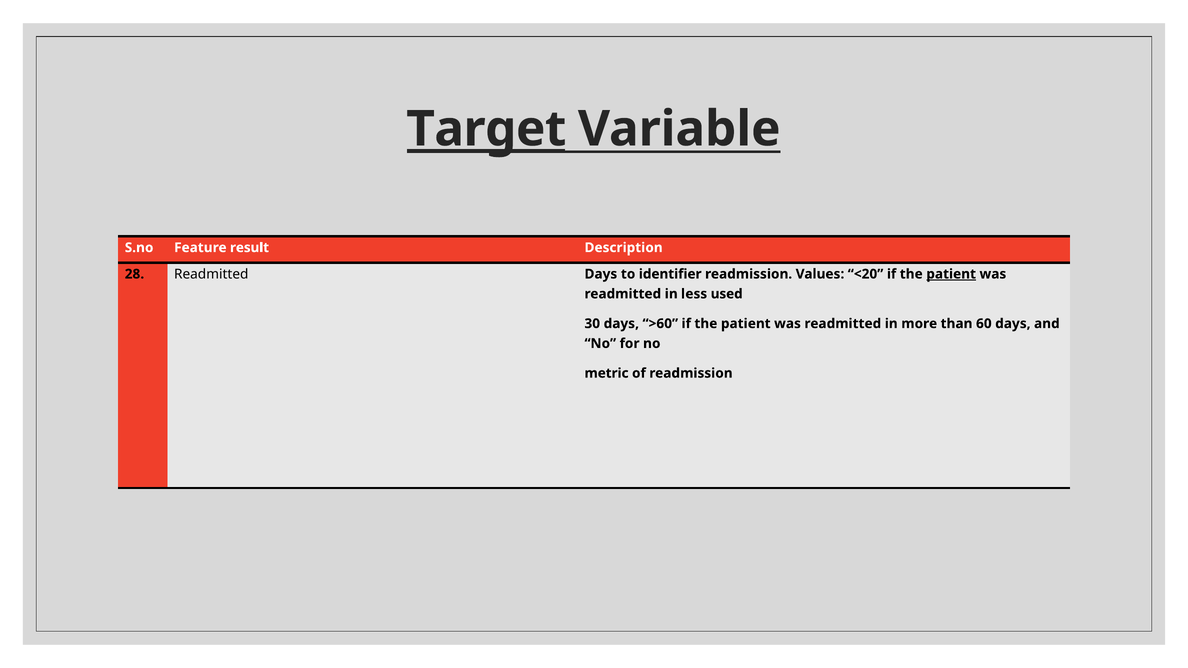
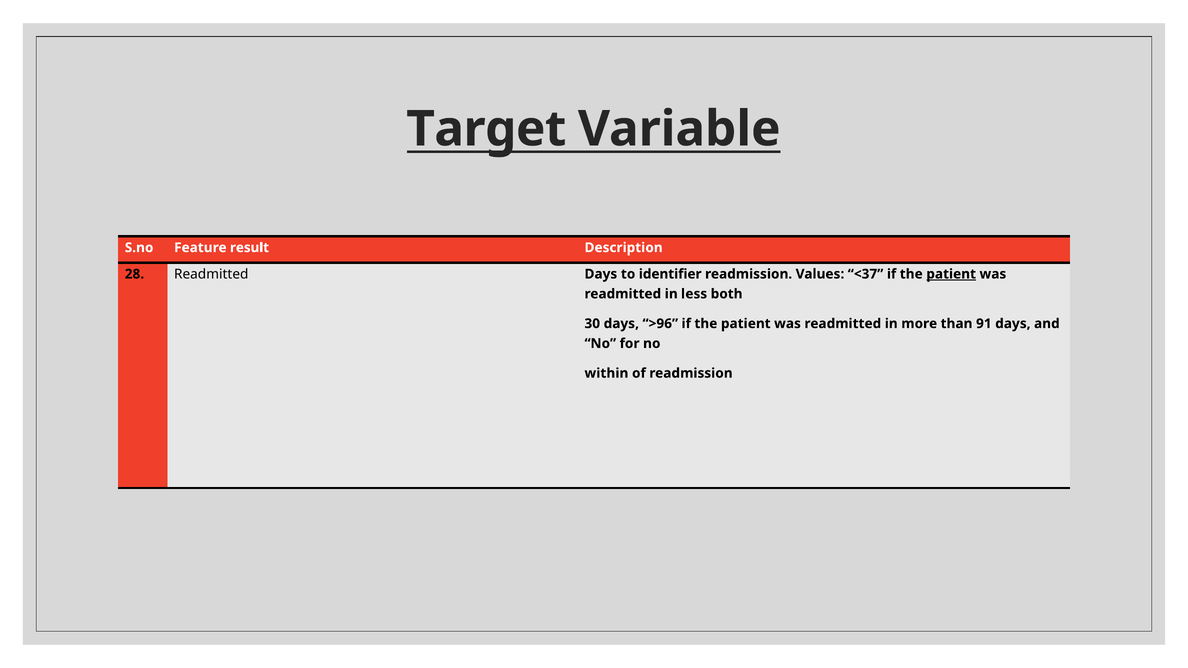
Target underline: present -> none
<20: <20 -> <37
used: used -> both
>60: >60 -> >96
60: 60 -> 91
metric: metric -> within
